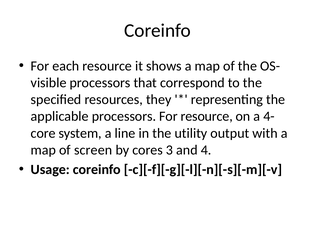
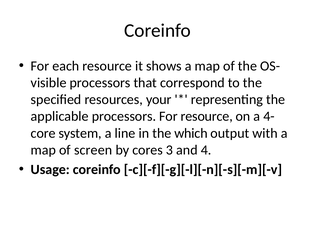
they: they -> your
utility: utility -> which
